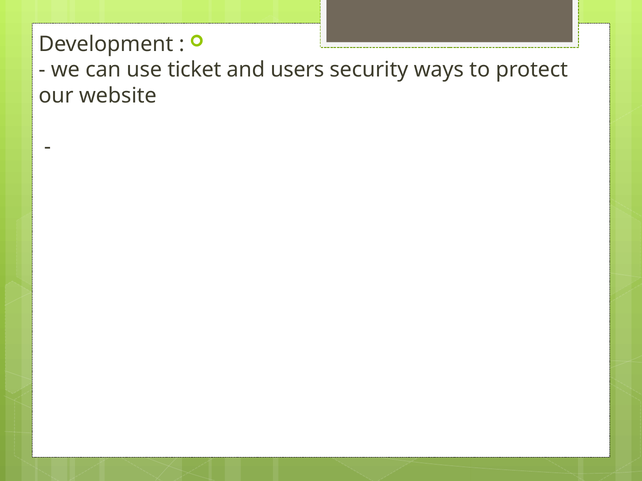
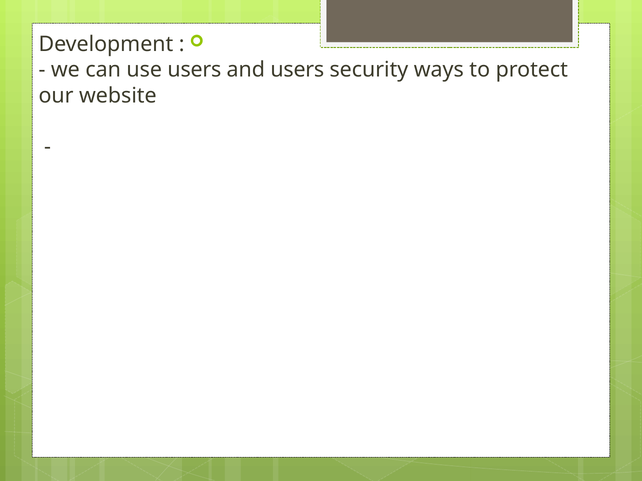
use ticket: ticket -> users
